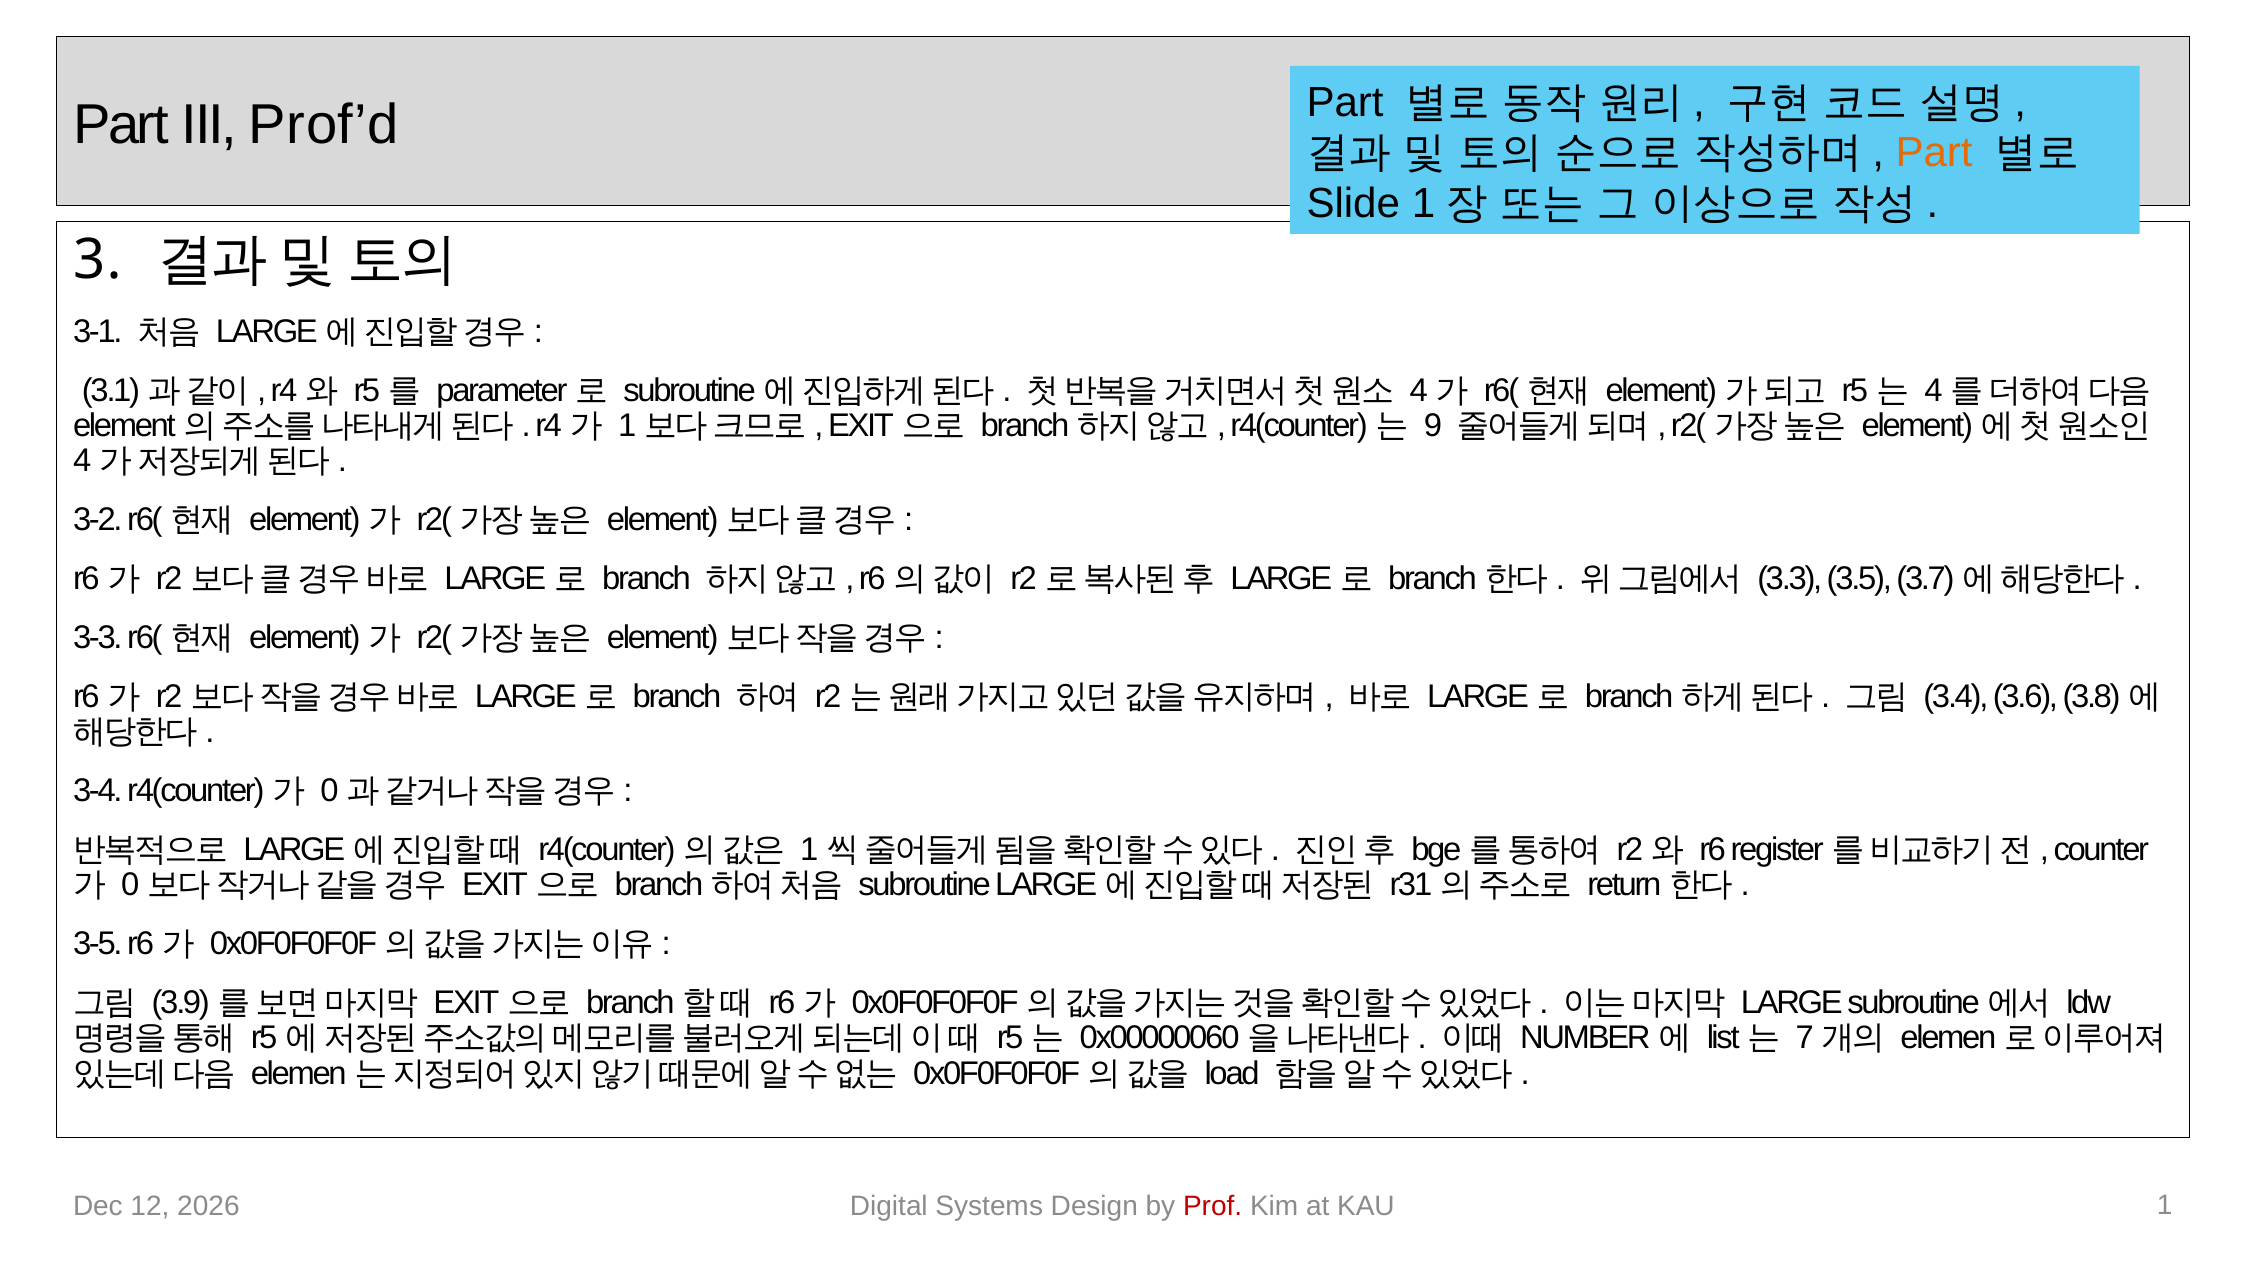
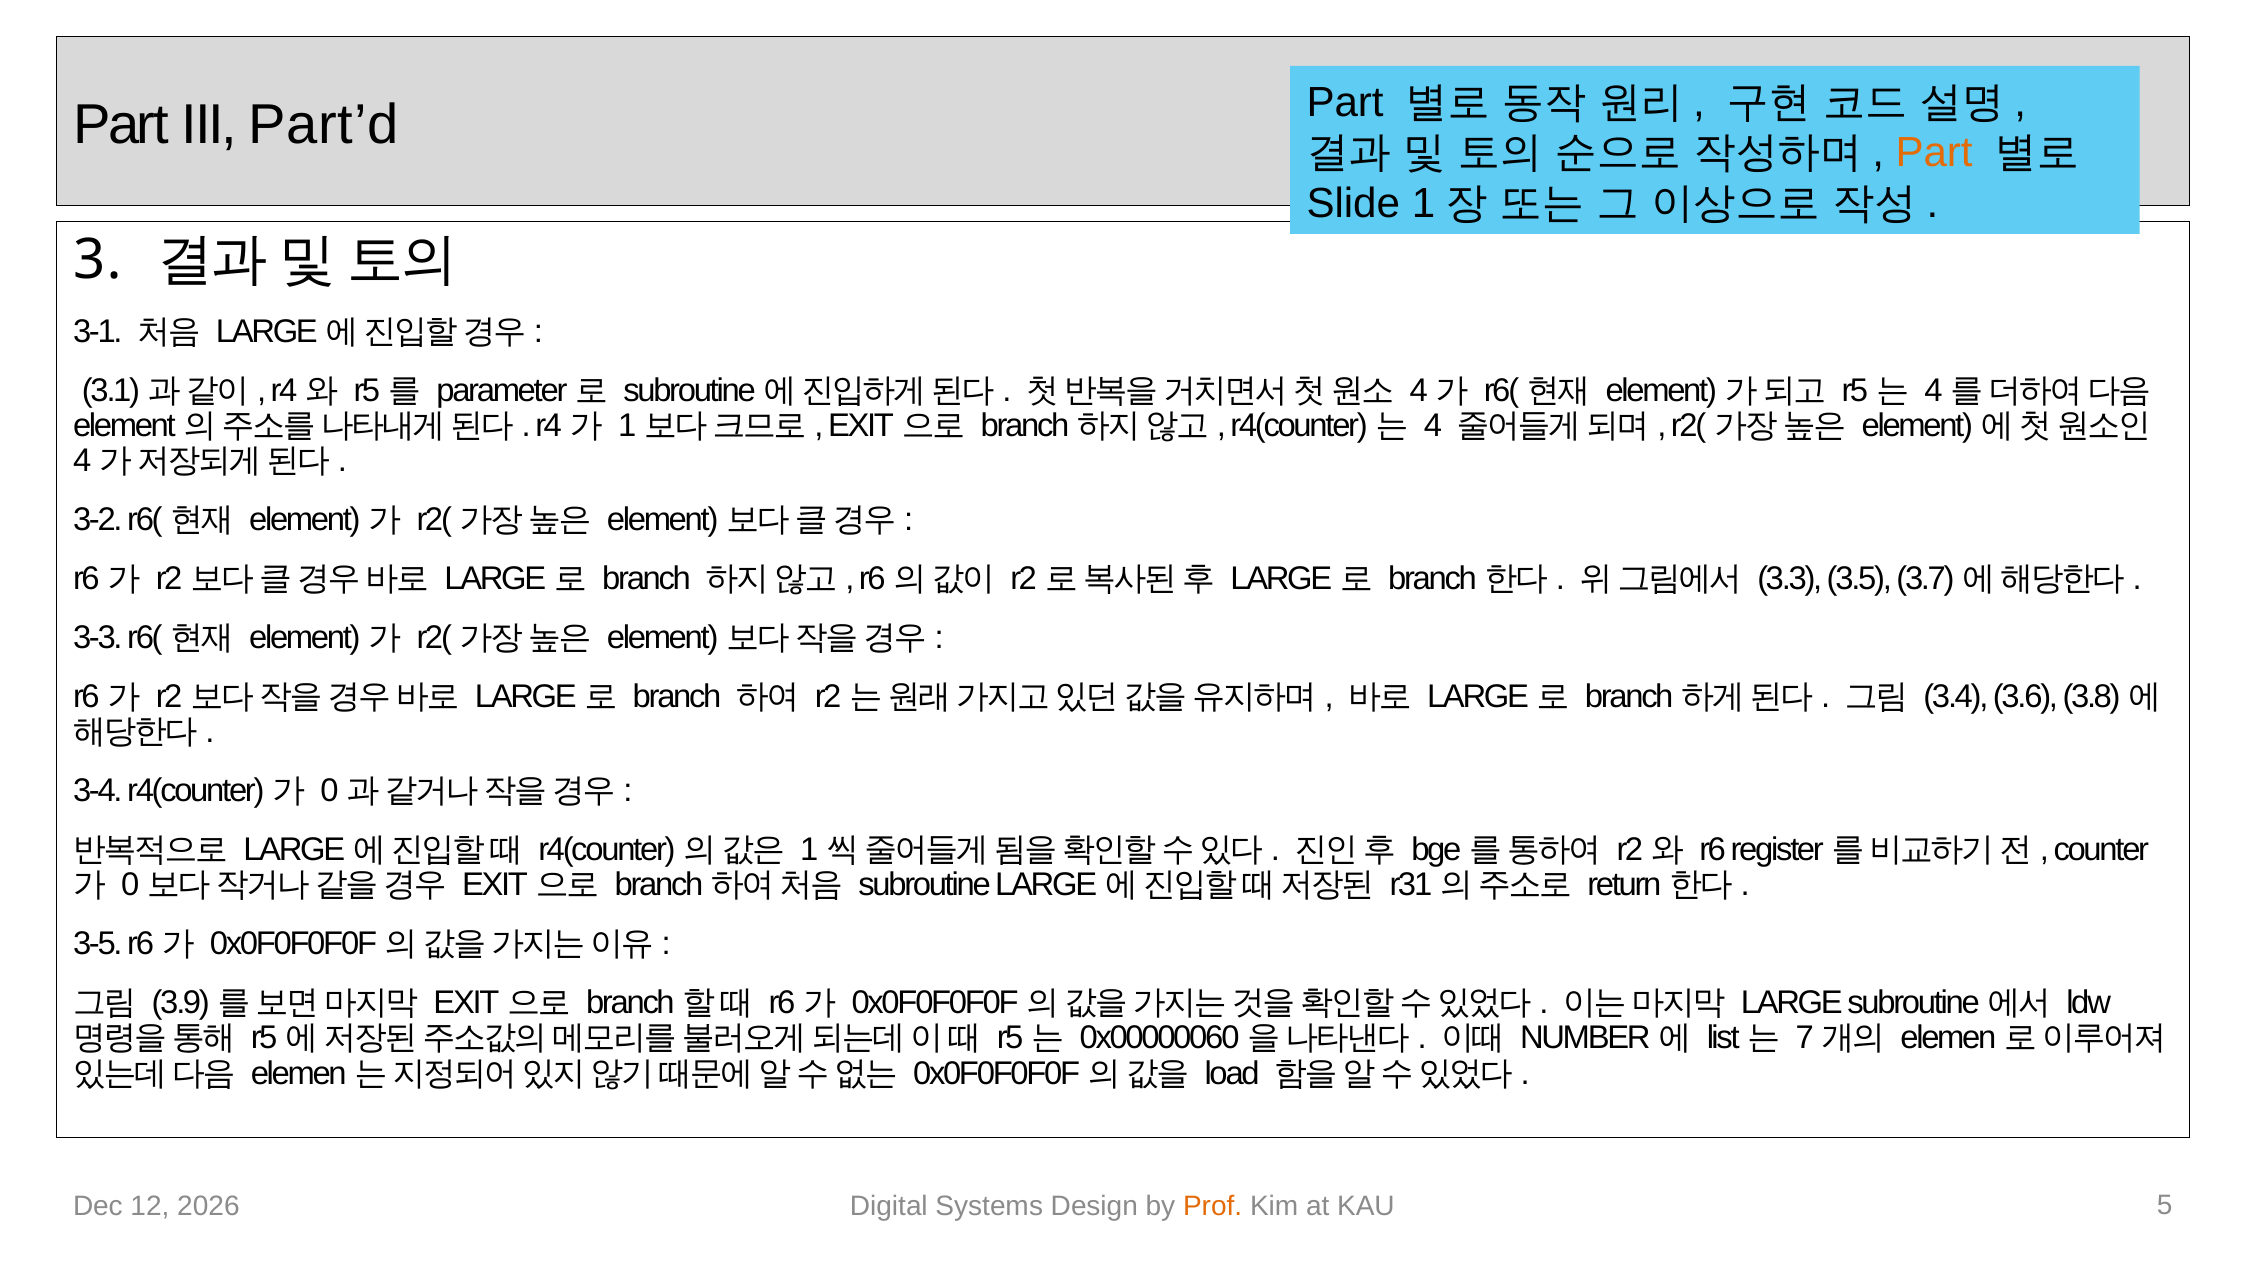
Prof’d: Prof’d -> Part’d
9: 9 -> 4
Prof colour: red -> orange
1: 1 -> 5
